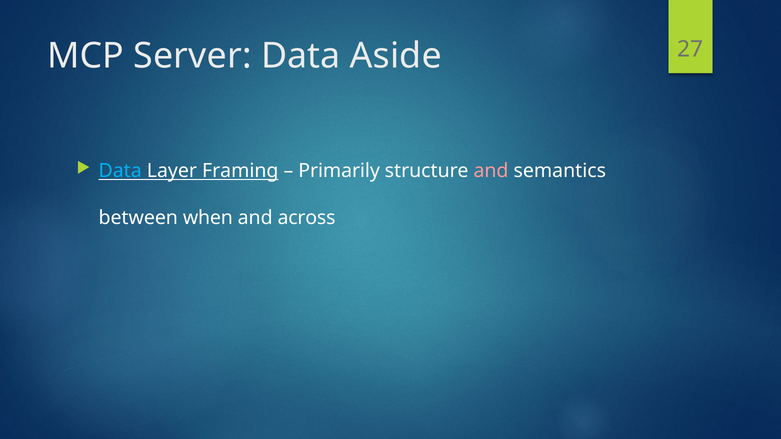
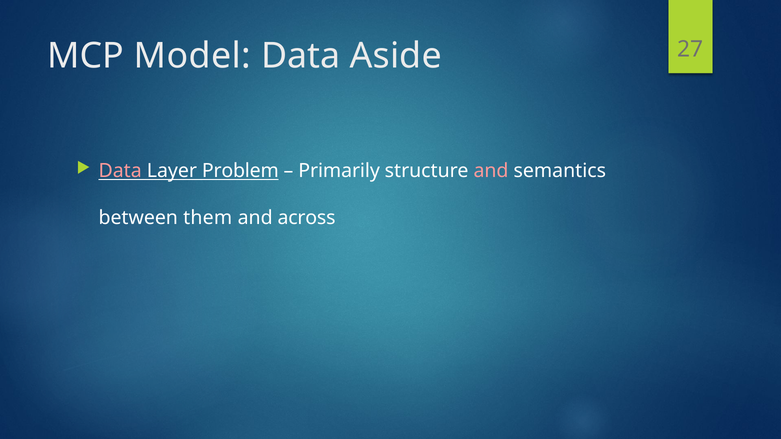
Server: Server -> Model
Data at (120, 171) colour: light blue -> pink
Framing: Framing -> Problem
when: when -> them
